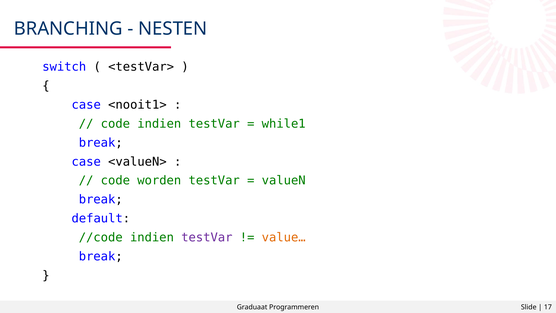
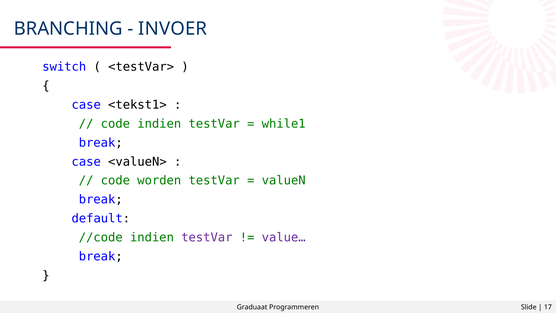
NESTEN: NESTEN -> INVOER
<nooit1>: <nooit1> -> <tekst1>
value… colour: orange -> purple
